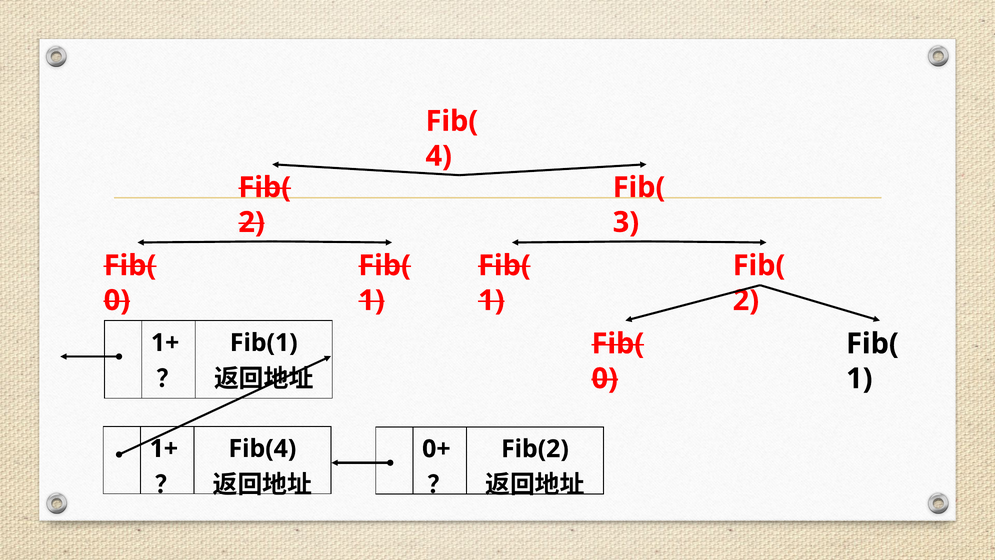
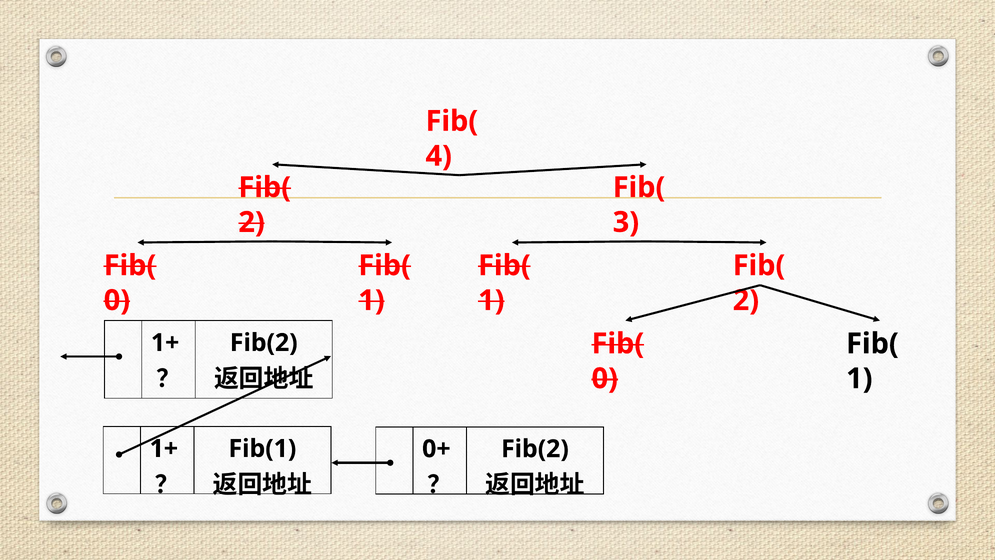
Fib(1 at (264, 343): Fib(1 -> Fib(2
Fib(4: Fib(4 -> Fib(1
